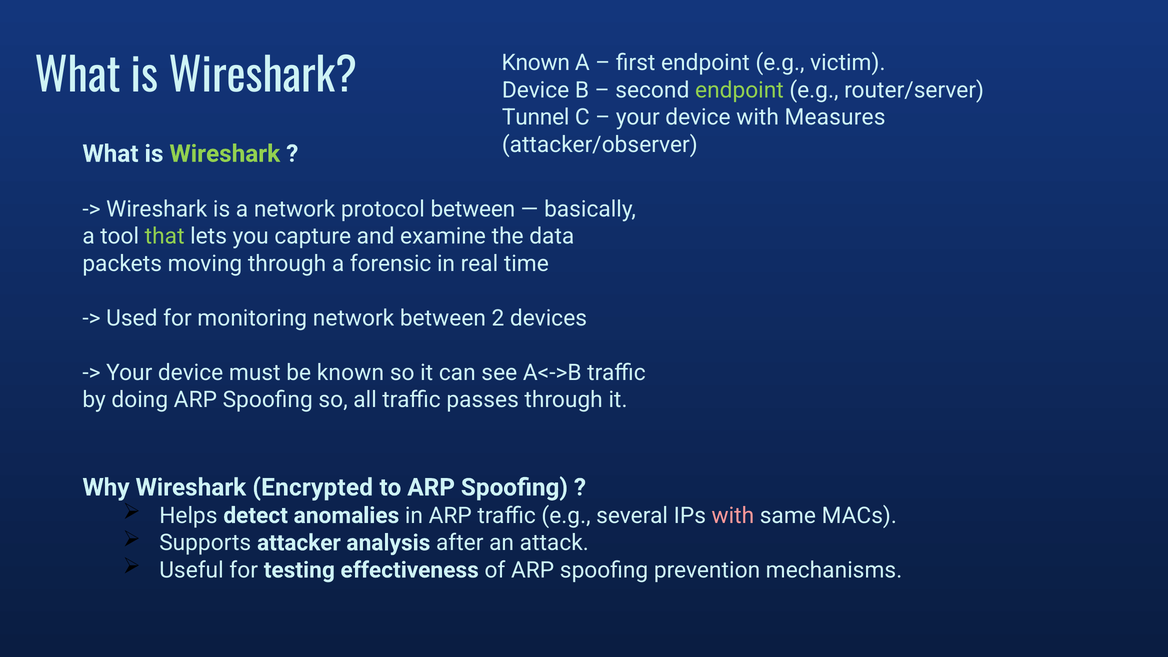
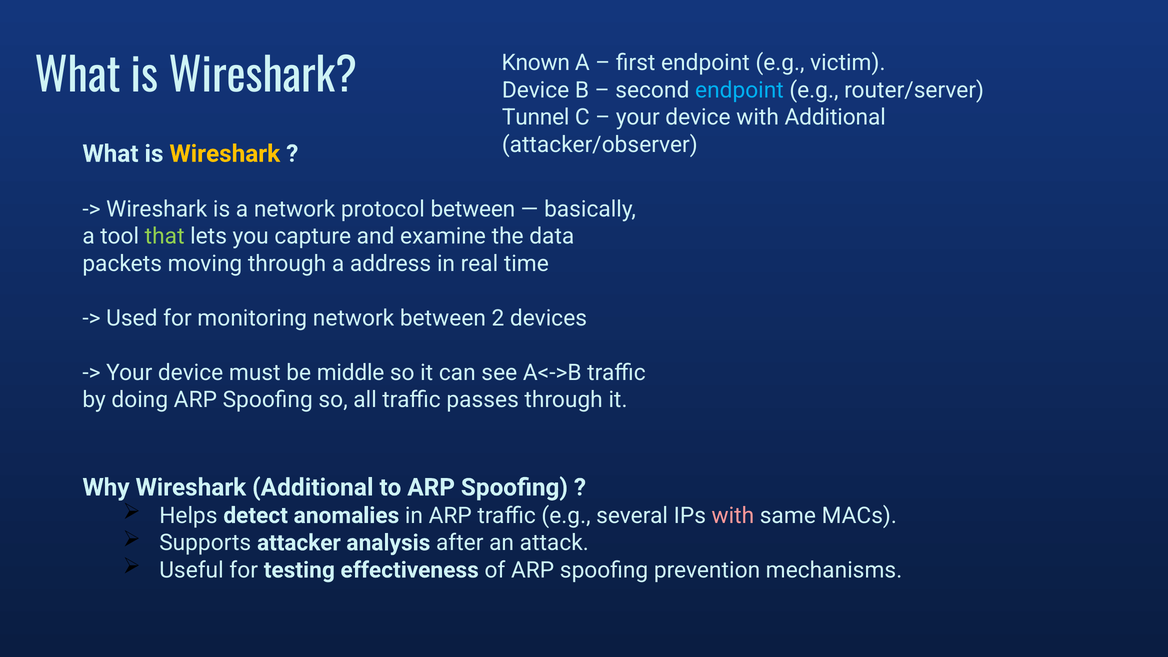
endpoint at (739, 90) colour: light green -> light blue
with Measures: Measures -> Additional
Wireshark at (225, 154) colour: light green -> yellow
forensic: forensic -> address
be known: known -> middle
Wireshark Encrypted: Encrypted -> Additional
